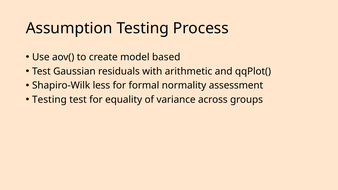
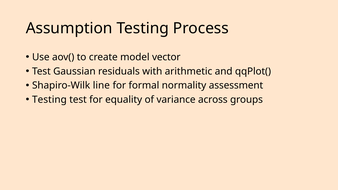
based: based -> vector
less: less -> line
